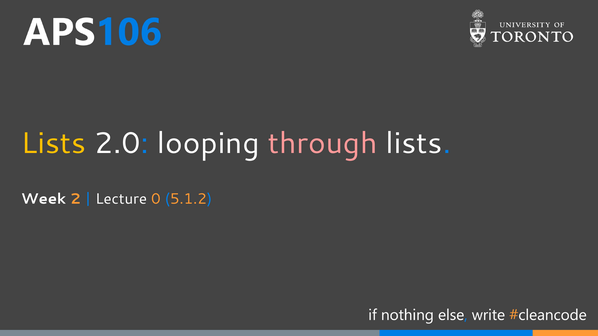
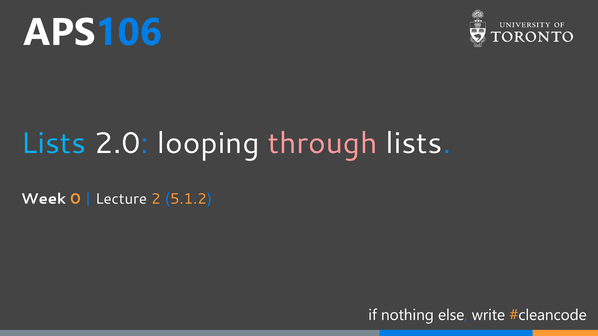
Lists at (54, 143) colour: yellow -> light blue
2: 2 -> 0
0: 0 -> 2
